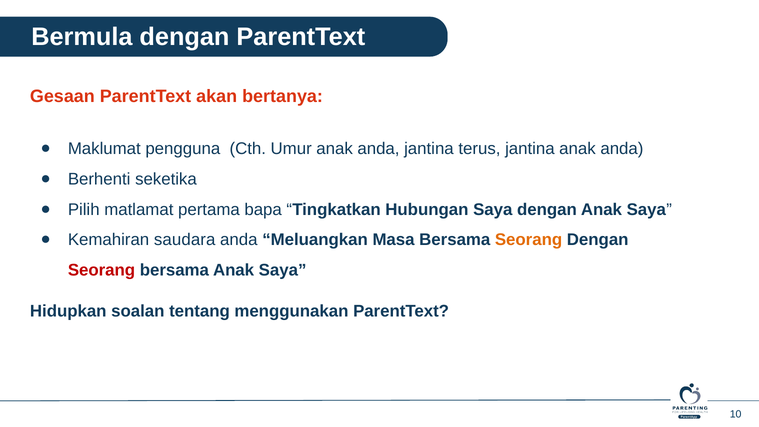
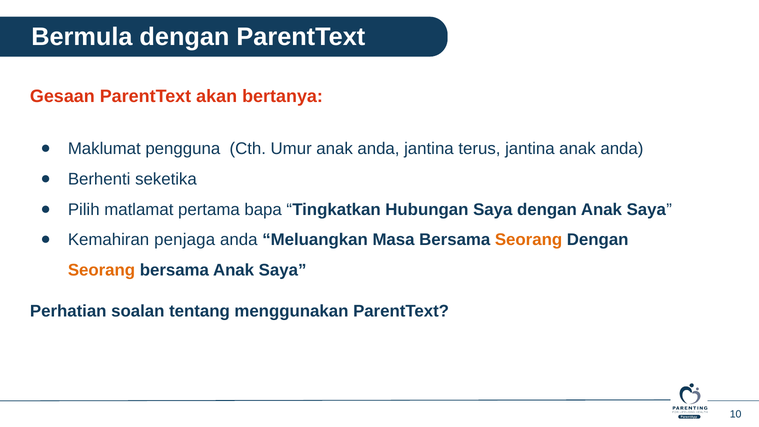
saudara: saudara -> penjaga
Seorang at (102, 270) colour: red -> orange
Hidupkan: Hidupkan -> Perhatian
